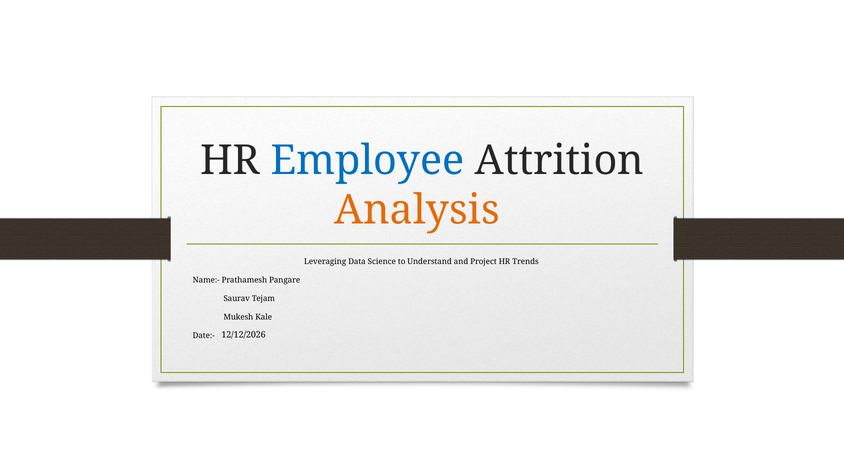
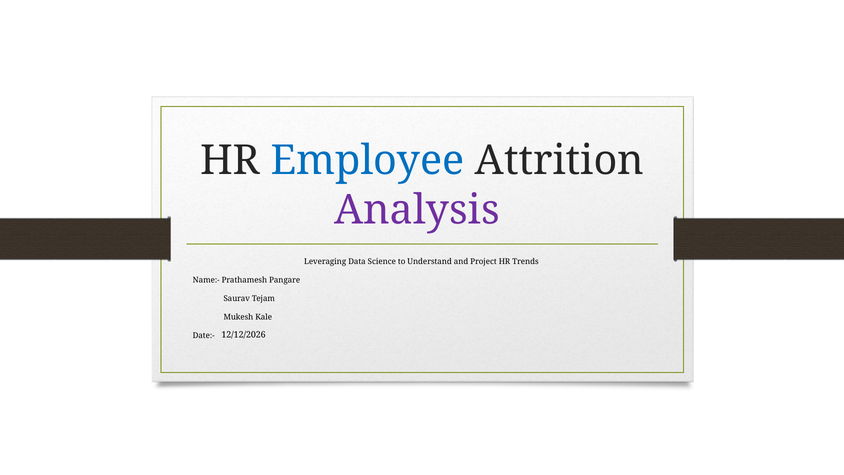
Analysis colour: orange -> purple
